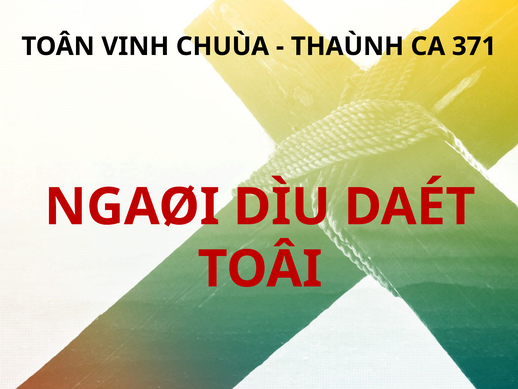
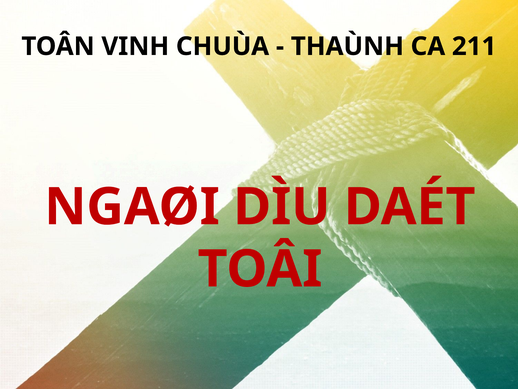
371: 371 -> 211
